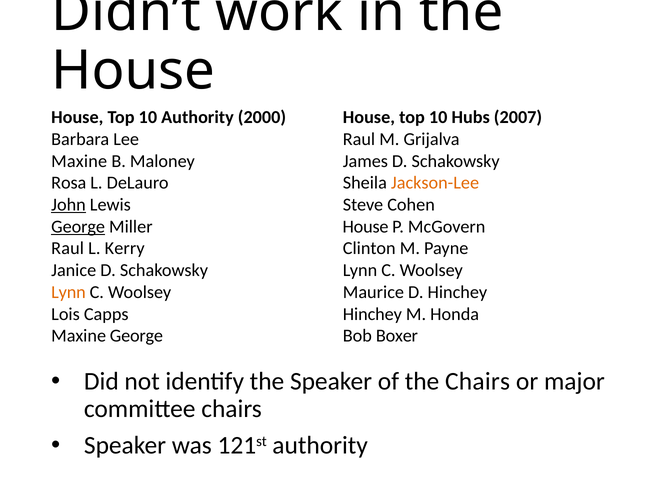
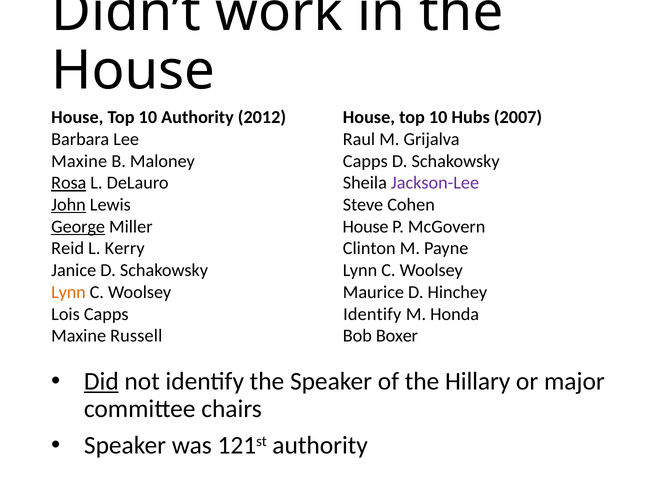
2000: 2000 -> 2012
James at (365, 161): James -> Capps
Rosa underline: none -> present
Jackson-Lee colour: orange -> purple
Raul at (68, 249): Raul -> Reid
Hinchey at (372, 314): Hinchey -> Identify
Maxine George: George -> Russell
Did underline: none -> present
the Chairs: Chairs -> Hillary
